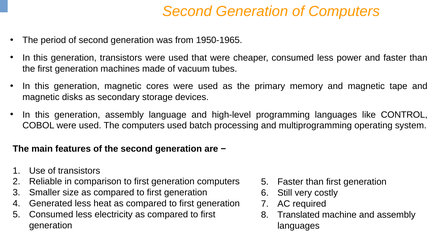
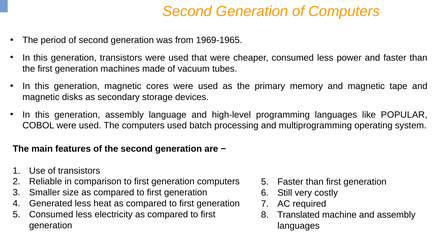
1950-1965: 1950-1965 -> 1969-1965
CONTROL: CONTROL -> POPULAR
